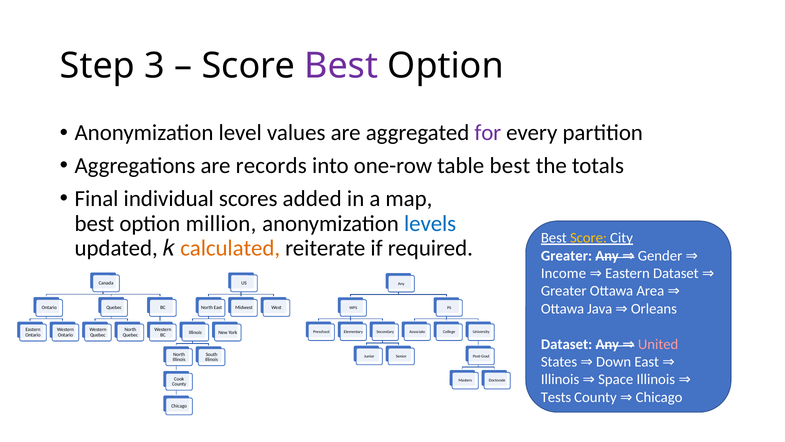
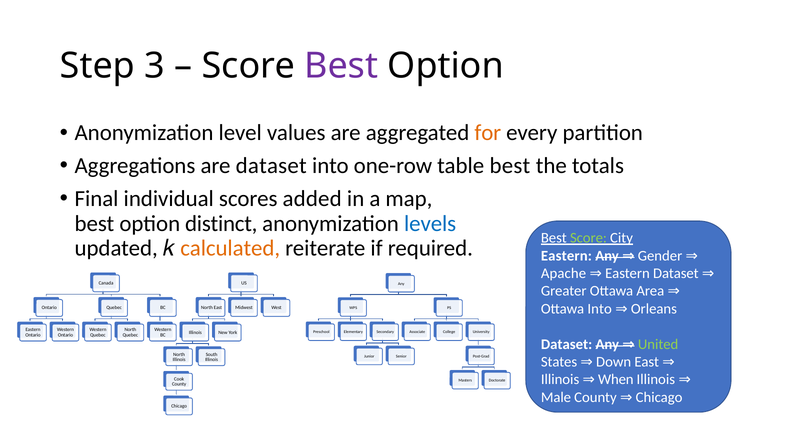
for colour: purple -> orange
are records: records -> dataset
million: million -> distinct
Score at (588, 238) colour: yellow -> light green
Greater at (566, 255): Greater -> Eastern
Income: Income -> Apache
Ottawa Java: Java -> Into
United colour: pink -> light green
Space: Space -> When
Tests: Tests -> Male
